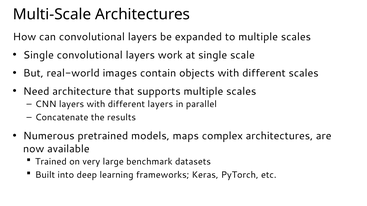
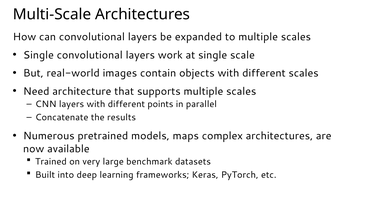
different layers: layers -> points
